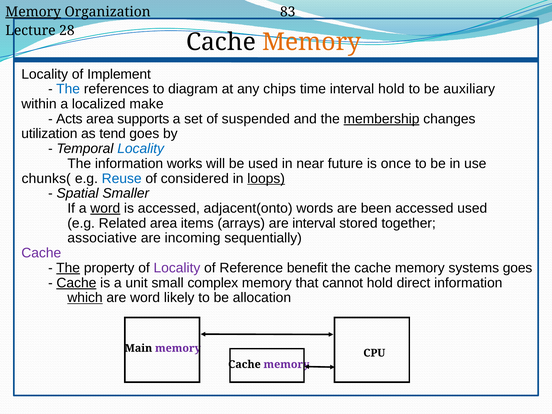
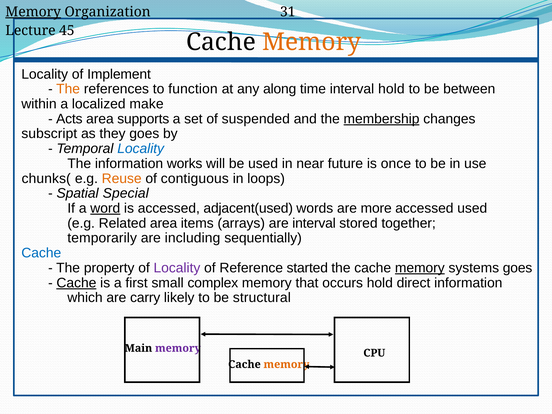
83: 83 -> 31
28: 28 -> 45
The at (68, 89) colour: blue -> orange
diagram: diagram -> function
chips: chips -> along
auxiliary: auxiliary -> between
utilization: utilization -> subscript
tend: tend -> they
Reuse colour: blue -> orange
considered: considered -> contiguous
loops underline: present -> none
Smaller: Smaller -> Special
adjacent(onto: adjacent(onto -> adjacent(used
been: been -> more
associative: associative -> temporarily
incoming: incoming -> including
Cache at (41, 253) colour: purple -> blue
The at (68, 268) underline: present -> none
benefit: benefit -> started
memory at (420, 268) underline: none -> present
unit: unit -> first
cannot: cannot -> occurs
which underline: present -> none
are word: word -> carry
allocation: allocation -> structural
memory at (286, 364) colour: purple -> orange
